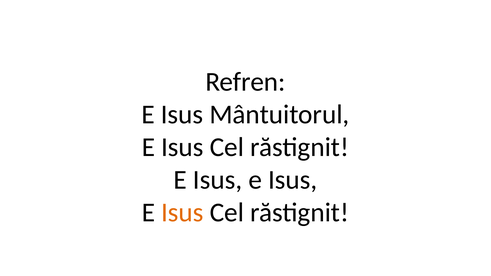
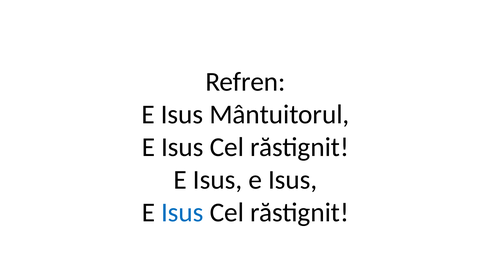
Isus at (182, 213) colour: orange -> blue
